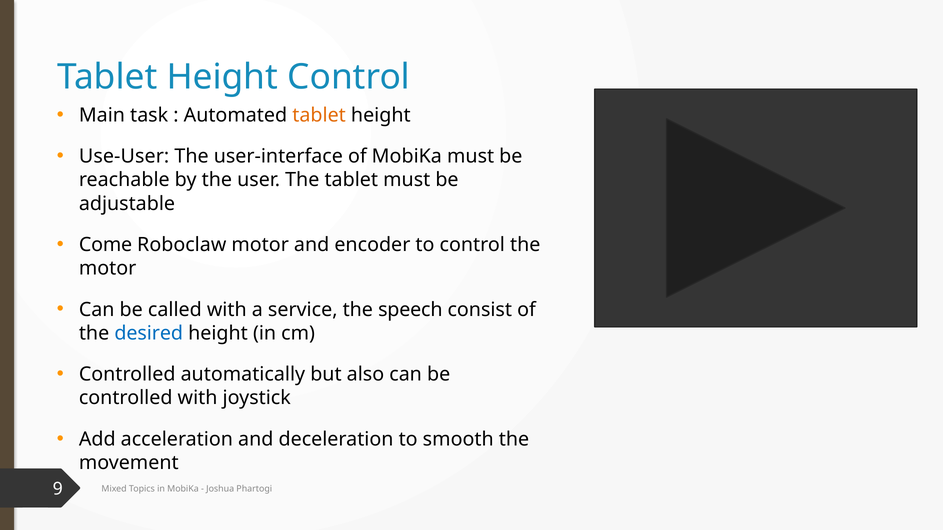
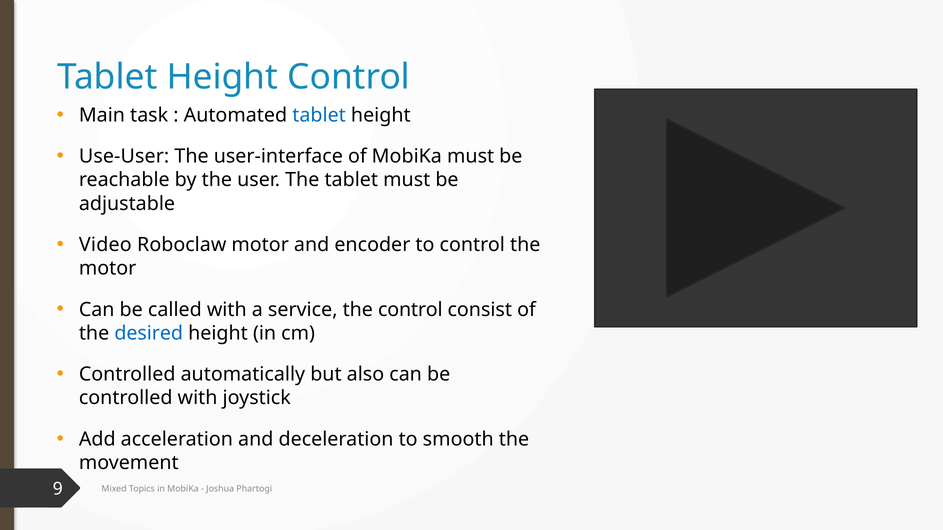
tablet at (319, 115) colour: orange -> blue
Come: Come -> Video
the speech: speech -> control
